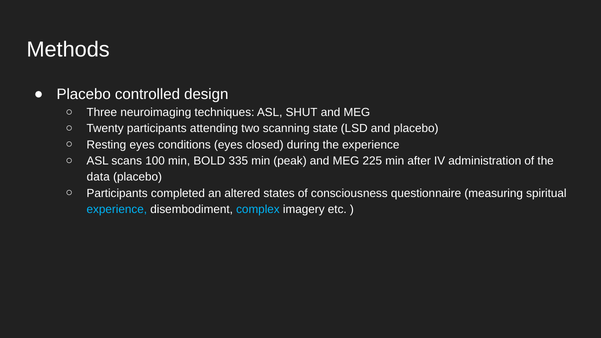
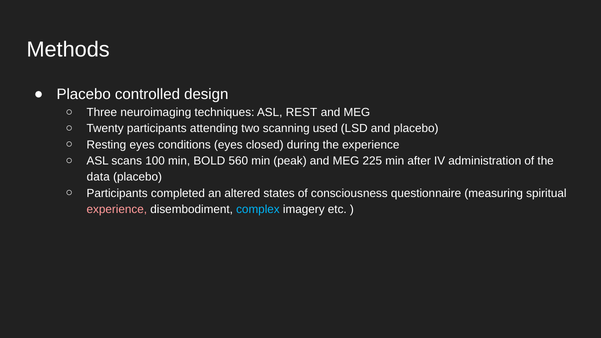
SHUT: SHUT -> REST
state: state -> used
335: 335 -> 560
experience at (117, 209) colour: light blue -> pink
